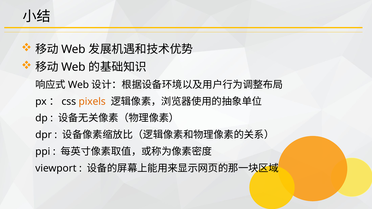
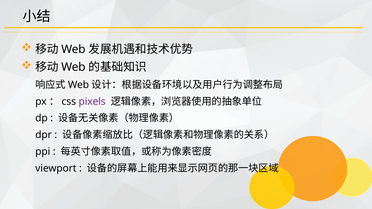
pixels colour: orange -> purple
